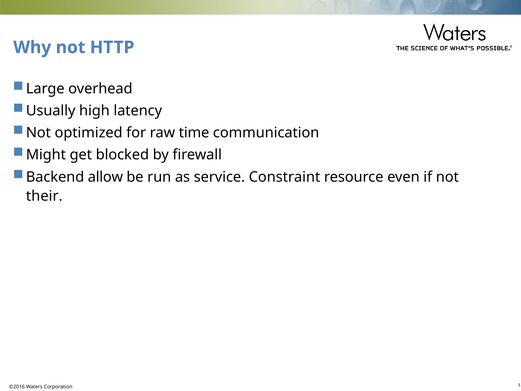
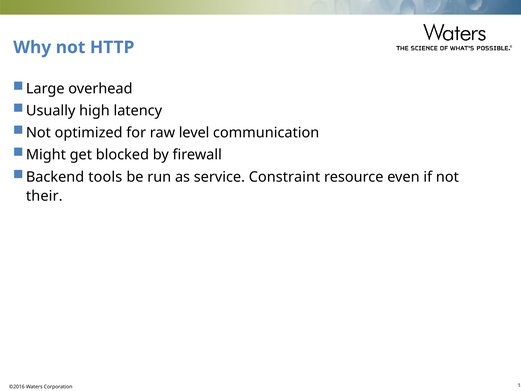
time: time -> level
allow: allow -> tools
